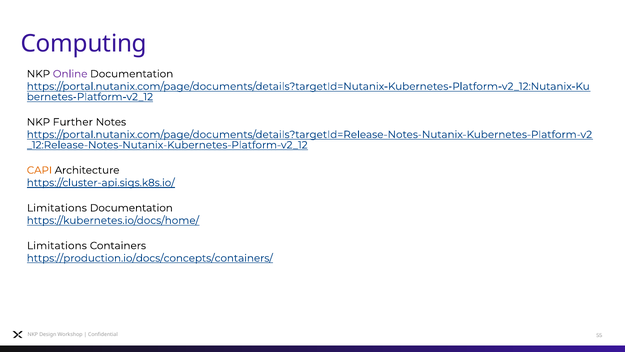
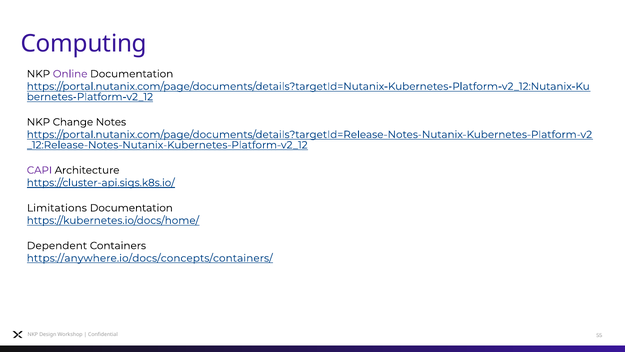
Further: Further -> Change
CAPI colour: orange -> purple
Limitations at (57, 245): Limitations -> Dependent
https://production.io/docs/concepts/containers/: https://production.io/docs/concepts/containers/ -> https://anywhere.io/docs/concepts/containers/
